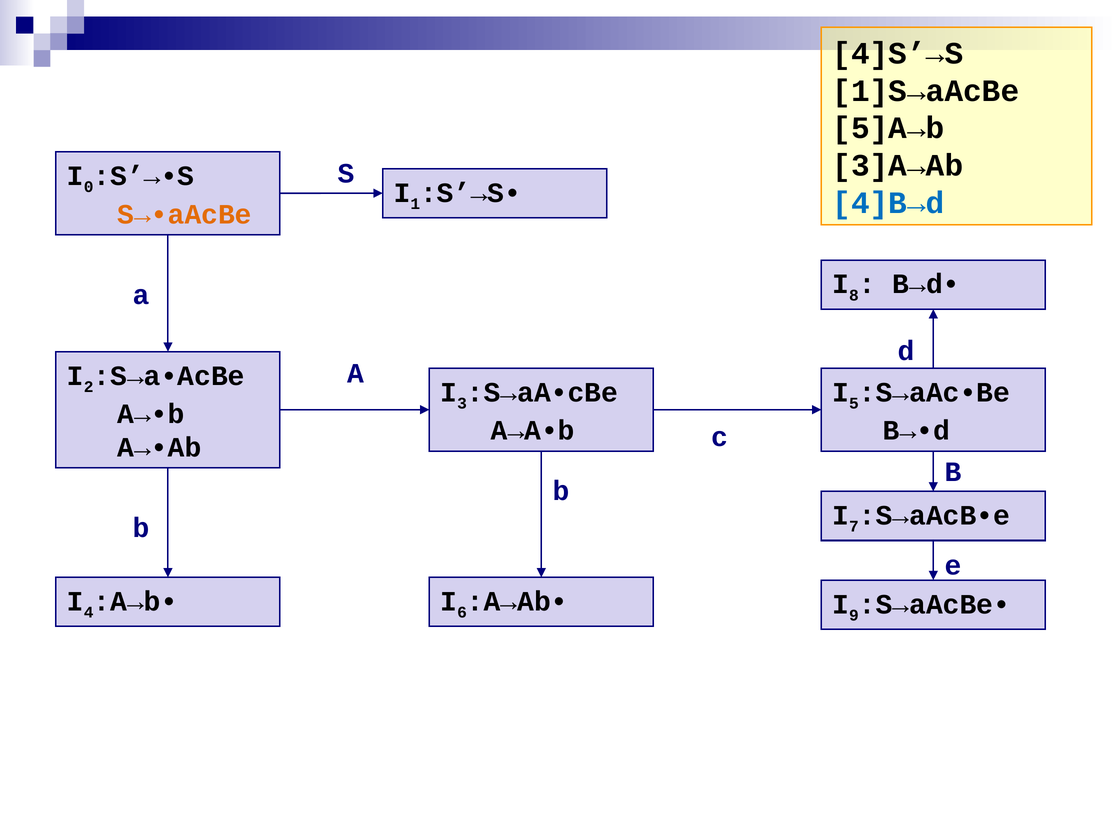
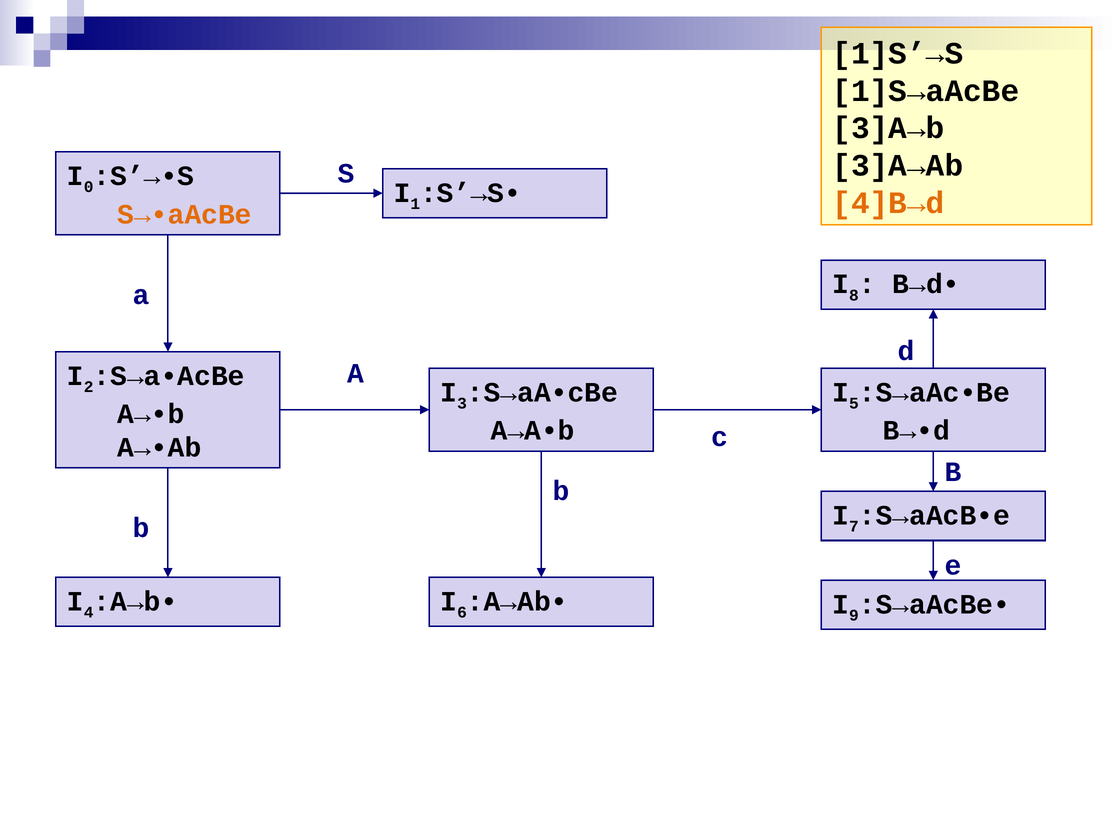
4]S’→S: 4]S’→S -> 1]S’→S
5]A→b: 5]A→b -> 3]A→b
4]B→d colour: blue -> orange
